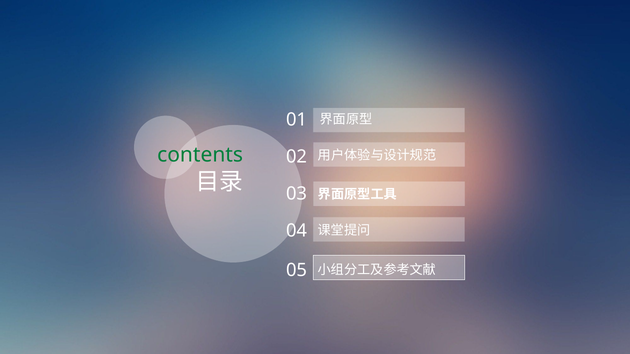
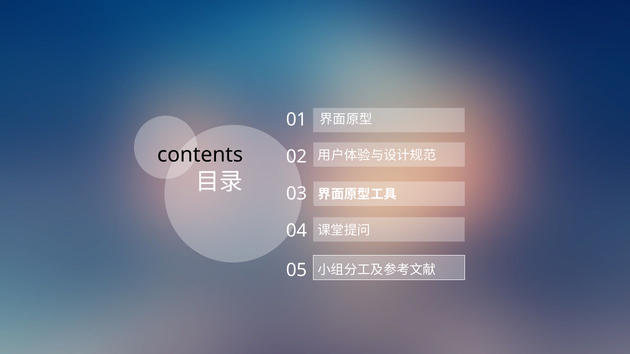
contents colour: green -> black
